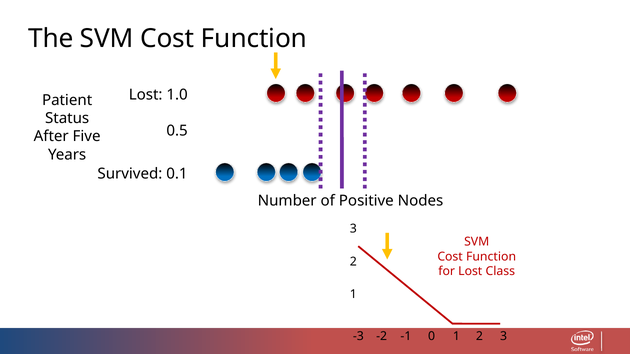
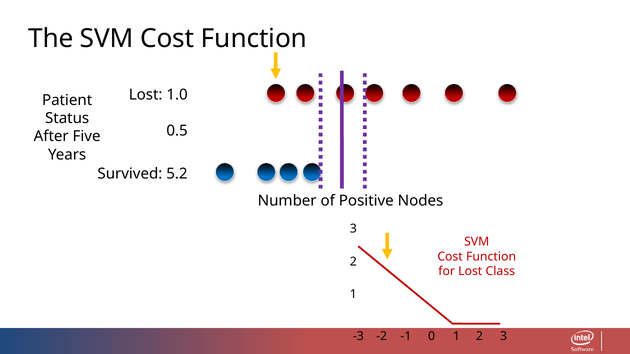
0.1: 0.1 -> 5.2
